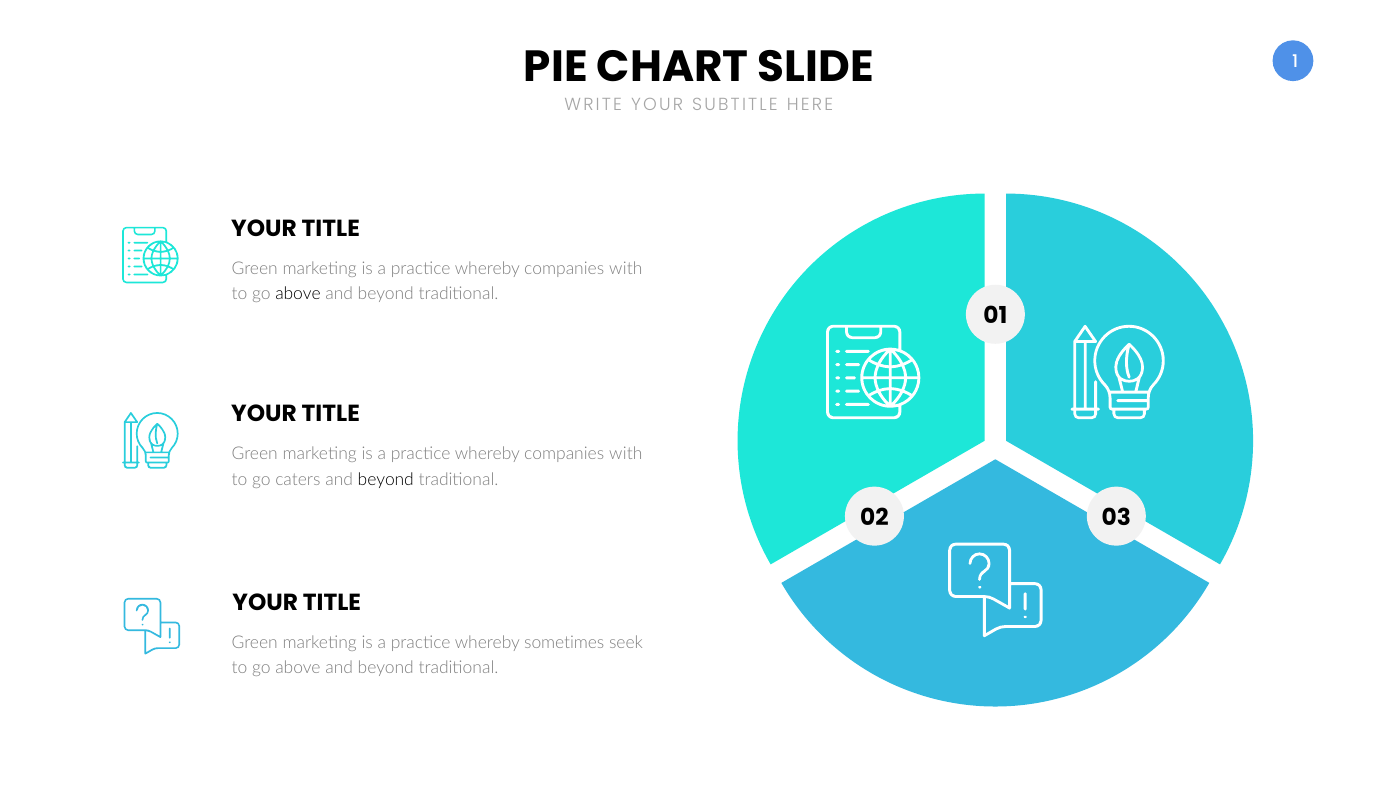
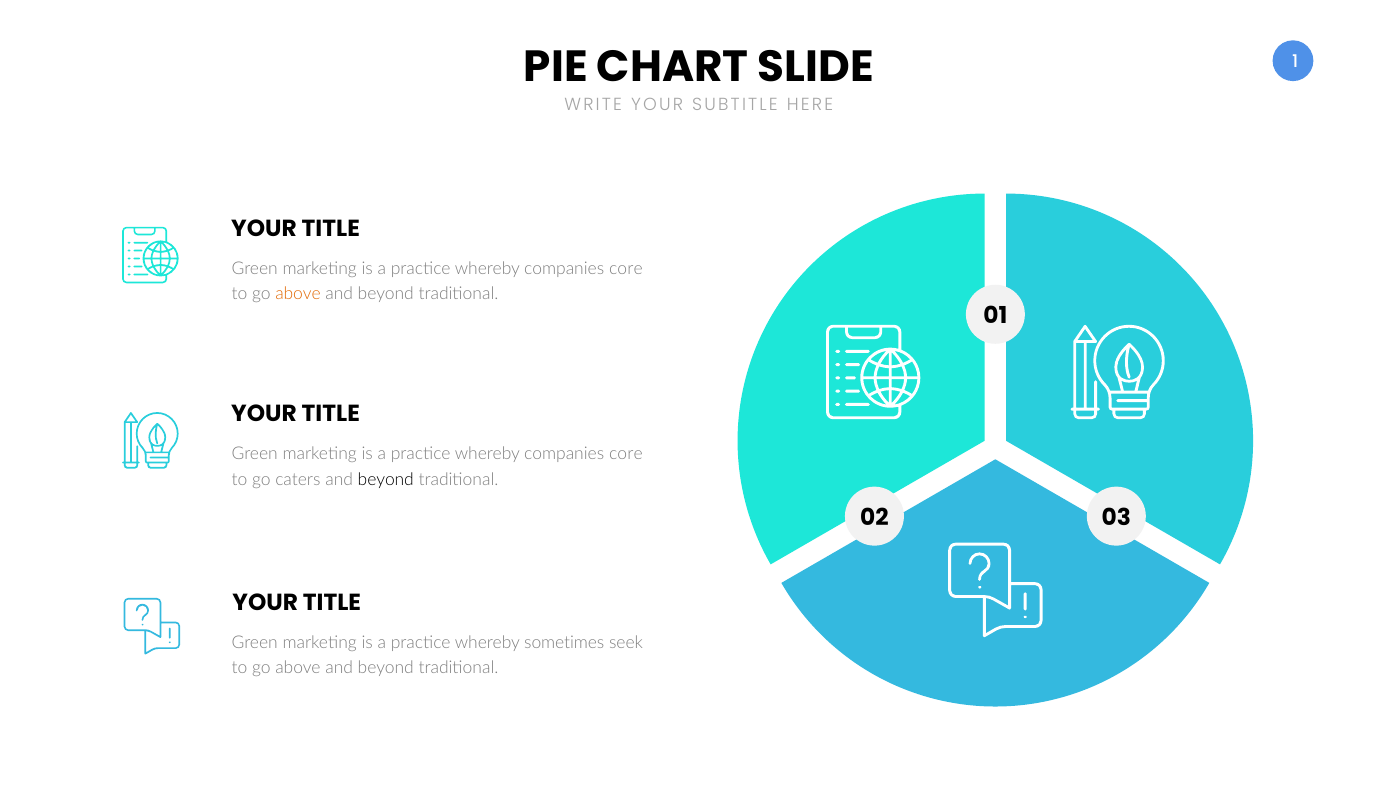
with at (626, 268): with -> core
above at (298, 294) colour: black -> orange
with at (626, 454): with -> core
